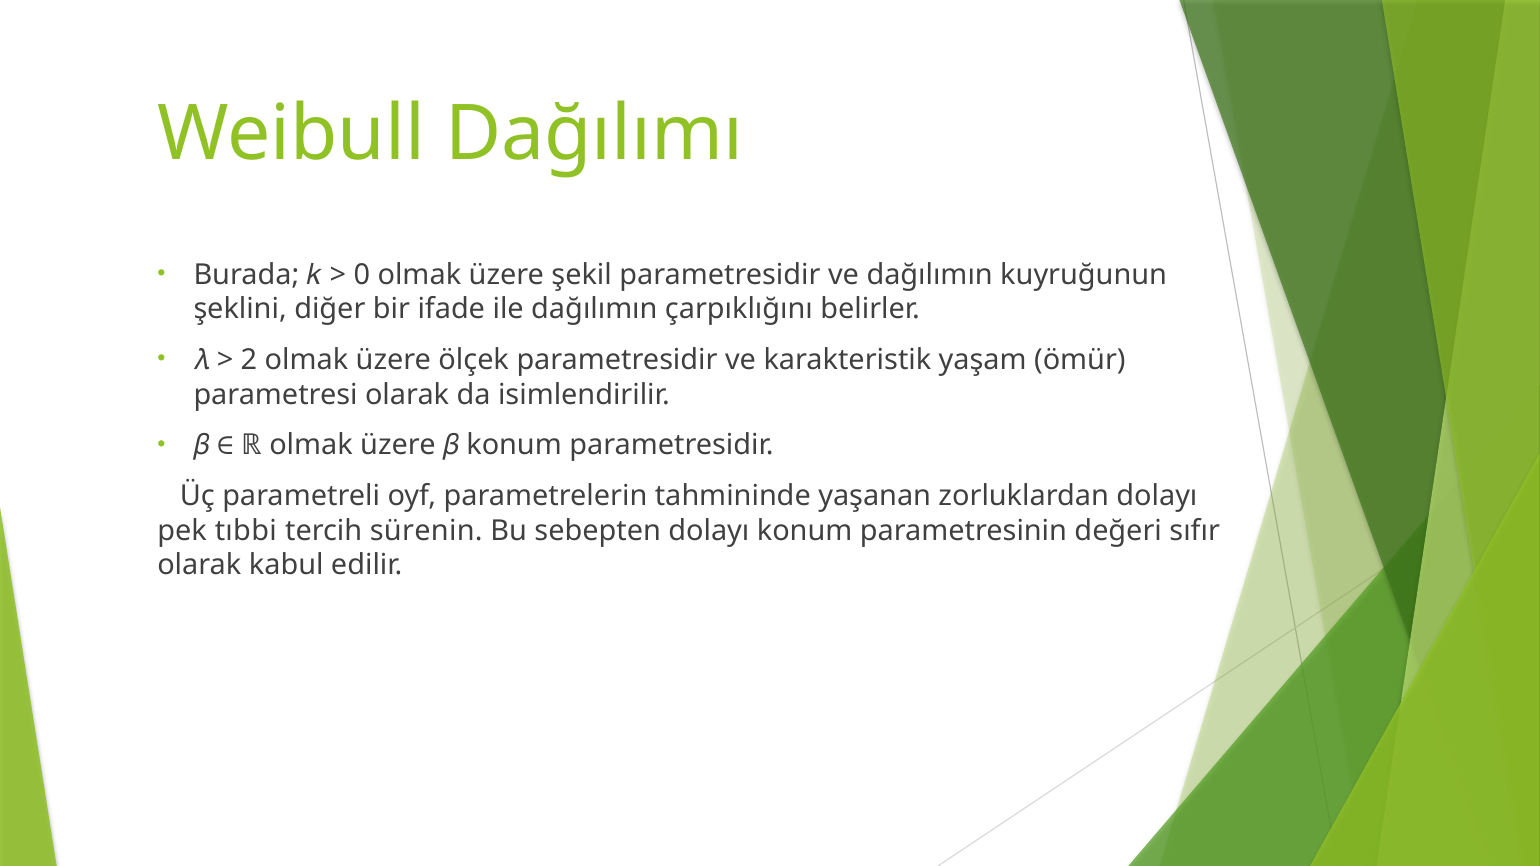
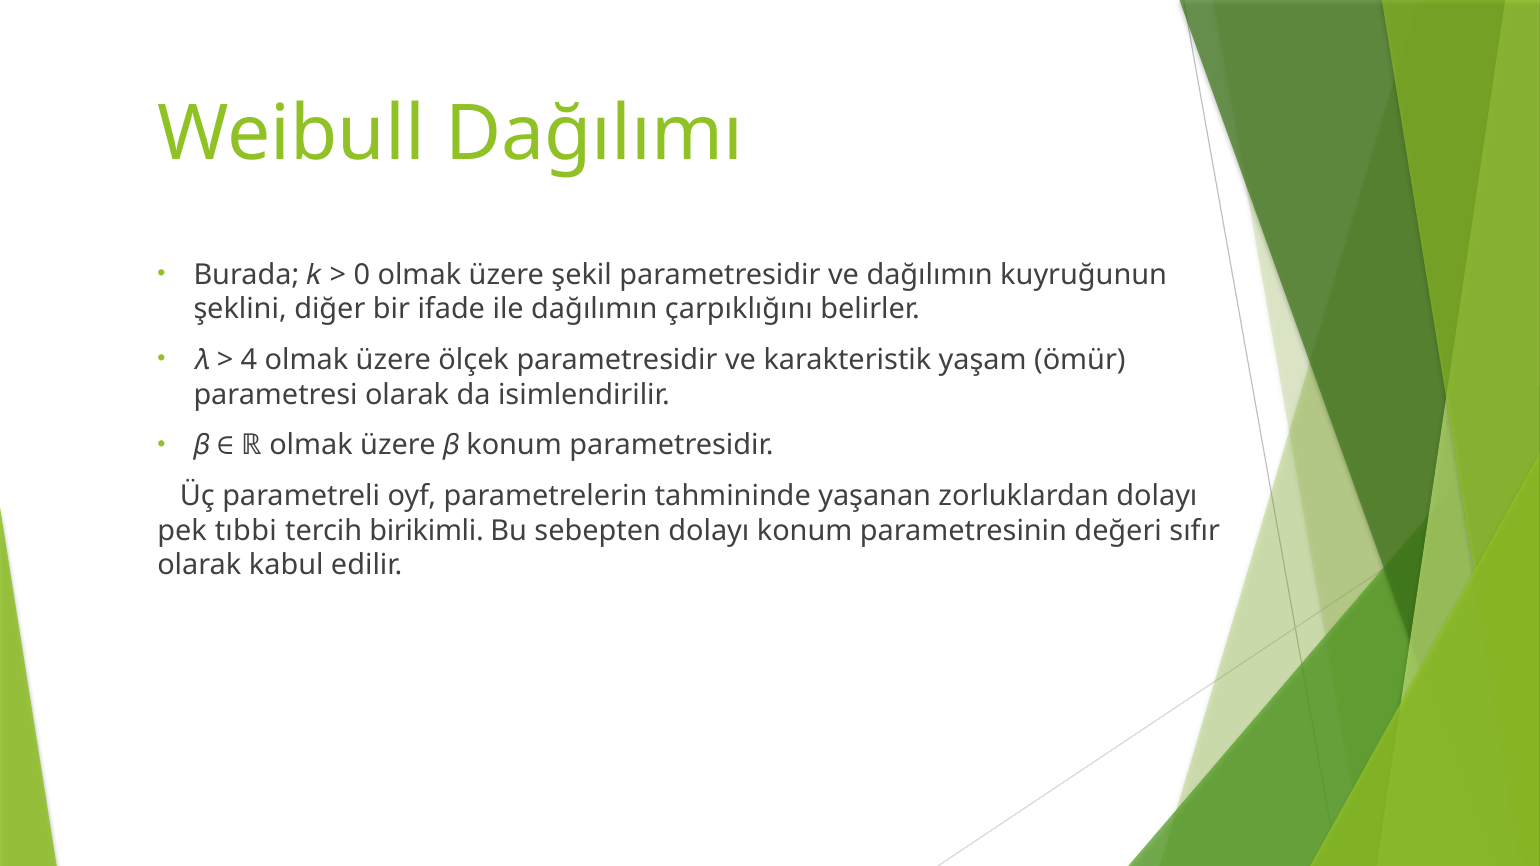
2: 2 -> 4
sürenin: sürenin -> birikimli
